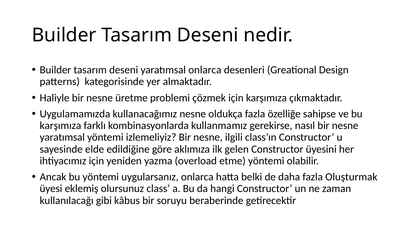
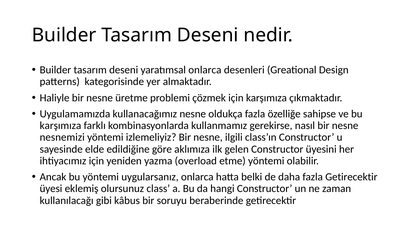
yaratımsal at (62, 137): yaratımsal -> nesnemizi
fazla Oluşturmak: Oluşturmak -> Getirecektir
